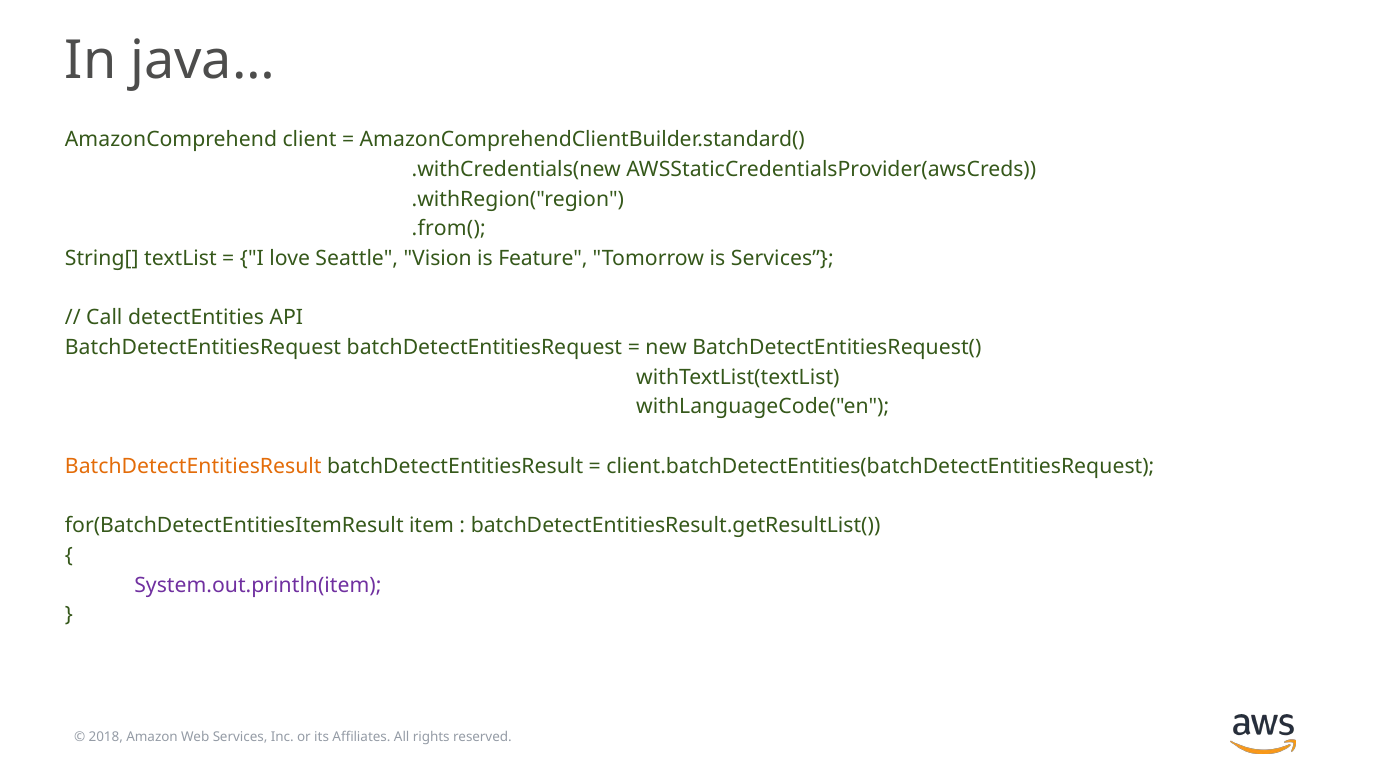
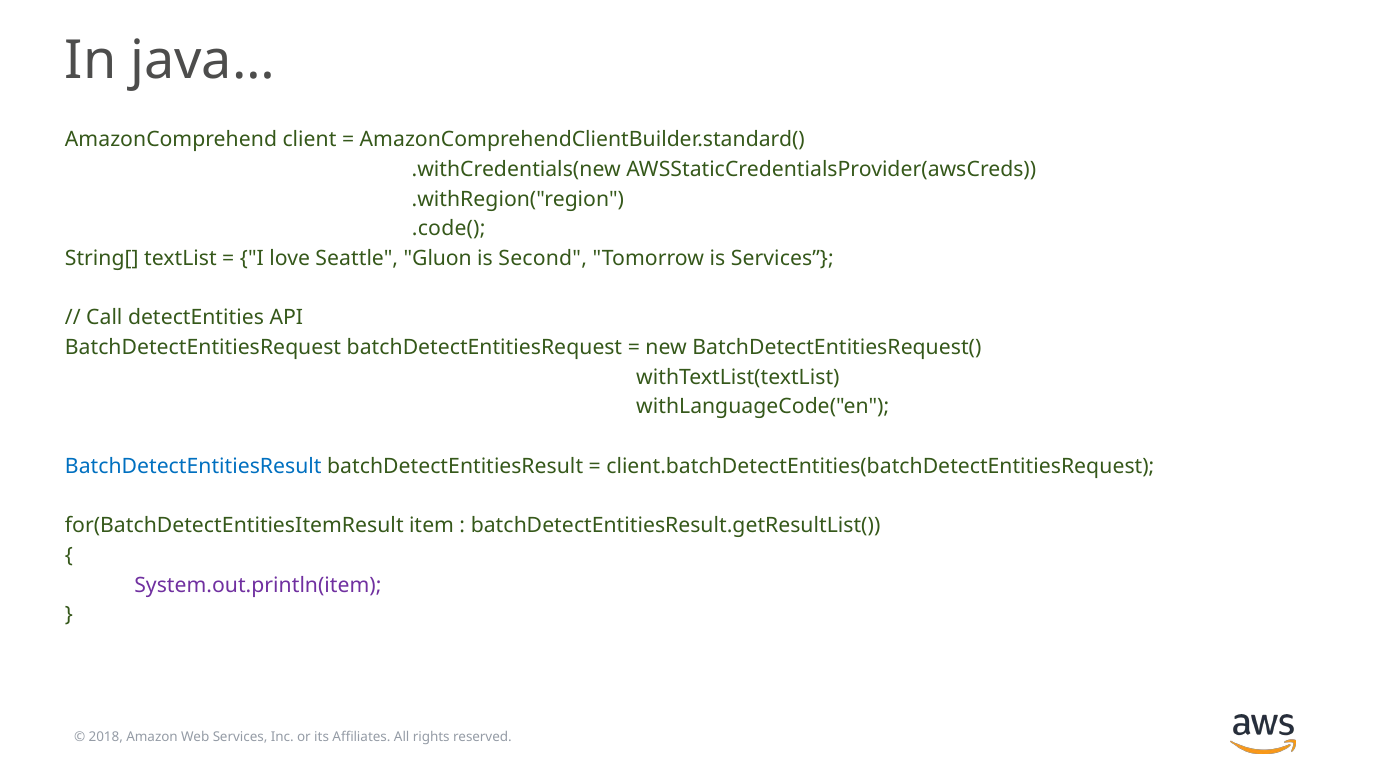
.from(: .from( -> .code(
Vision: Vision -> Gluon
Feature: Feature -> Second
BatchDetectEntitiesResult at (193, 466) colour: orange -> blue
